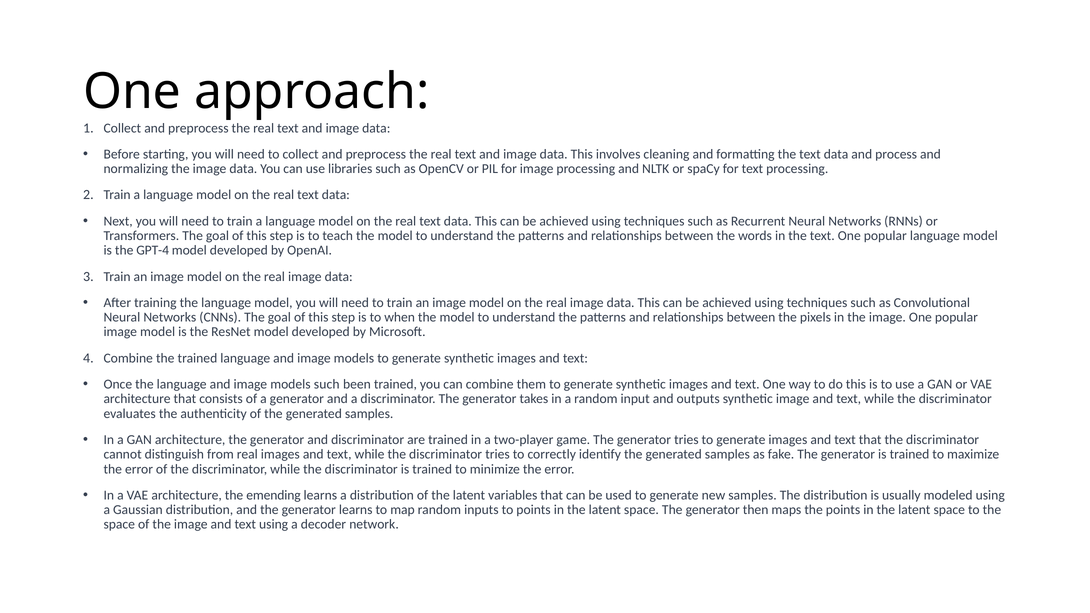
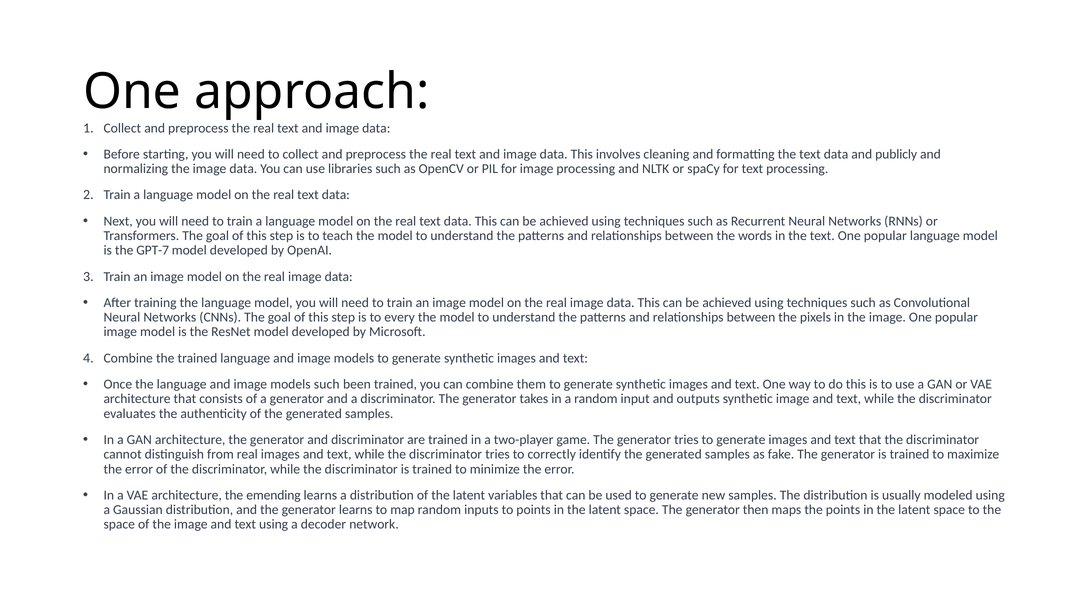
process: process -> publicly
GPT-4: GPT-4 -> GPT-7
when: when -> every
